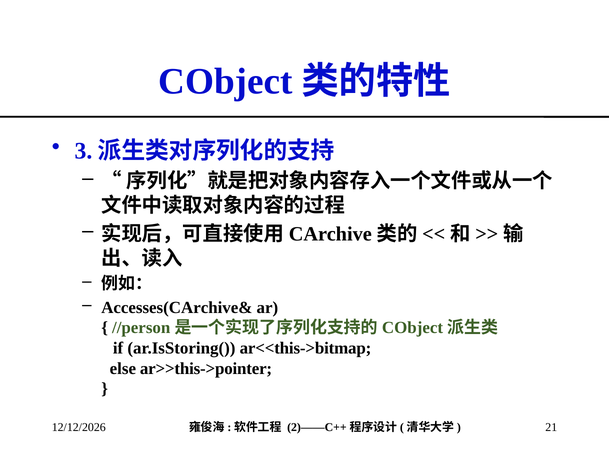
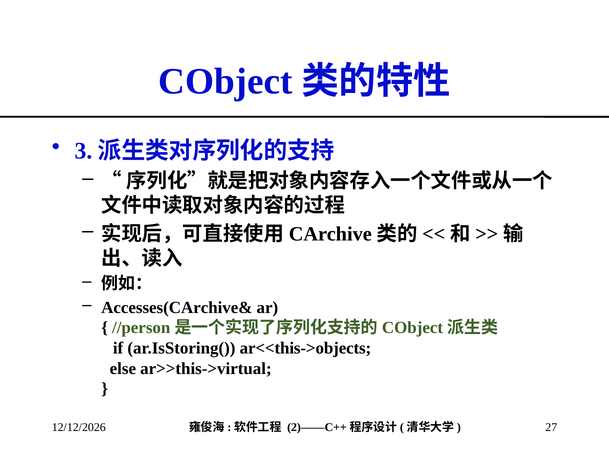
ar<<this->bitmap: ar<<this->bitmap -> ar<<this->objects
ar>>this->pointer: ar>>this->pointer -> ar>>this->virtual
21: 21 -> 27
